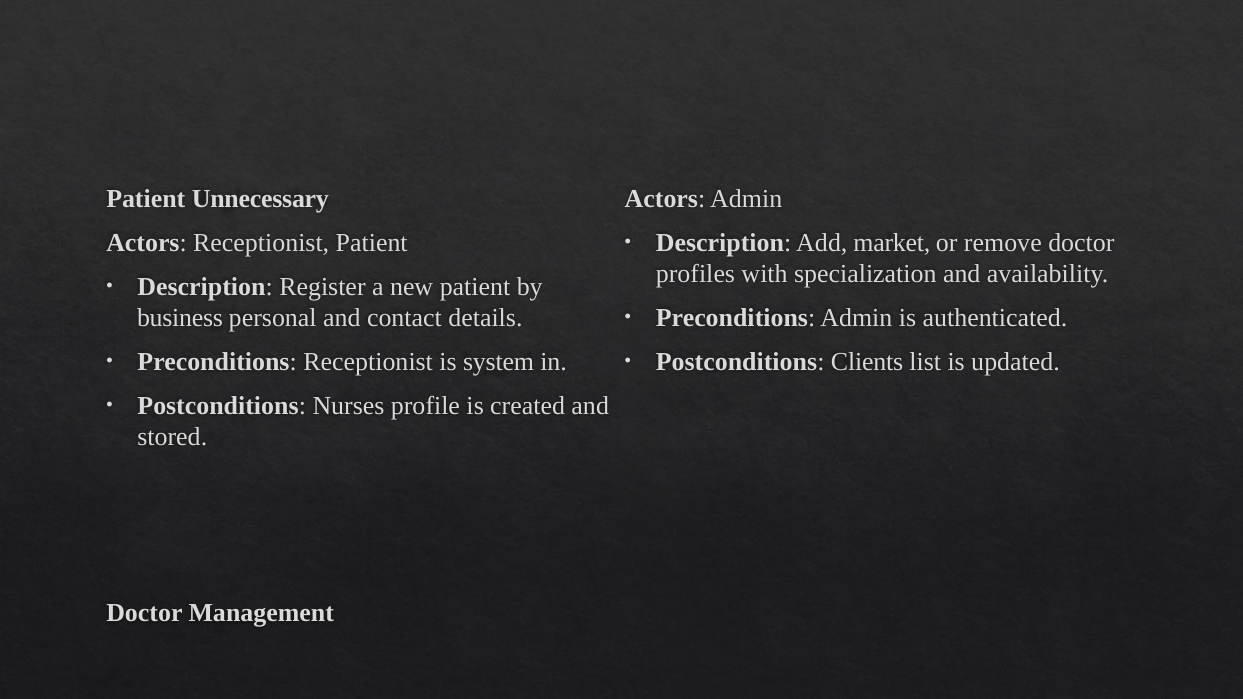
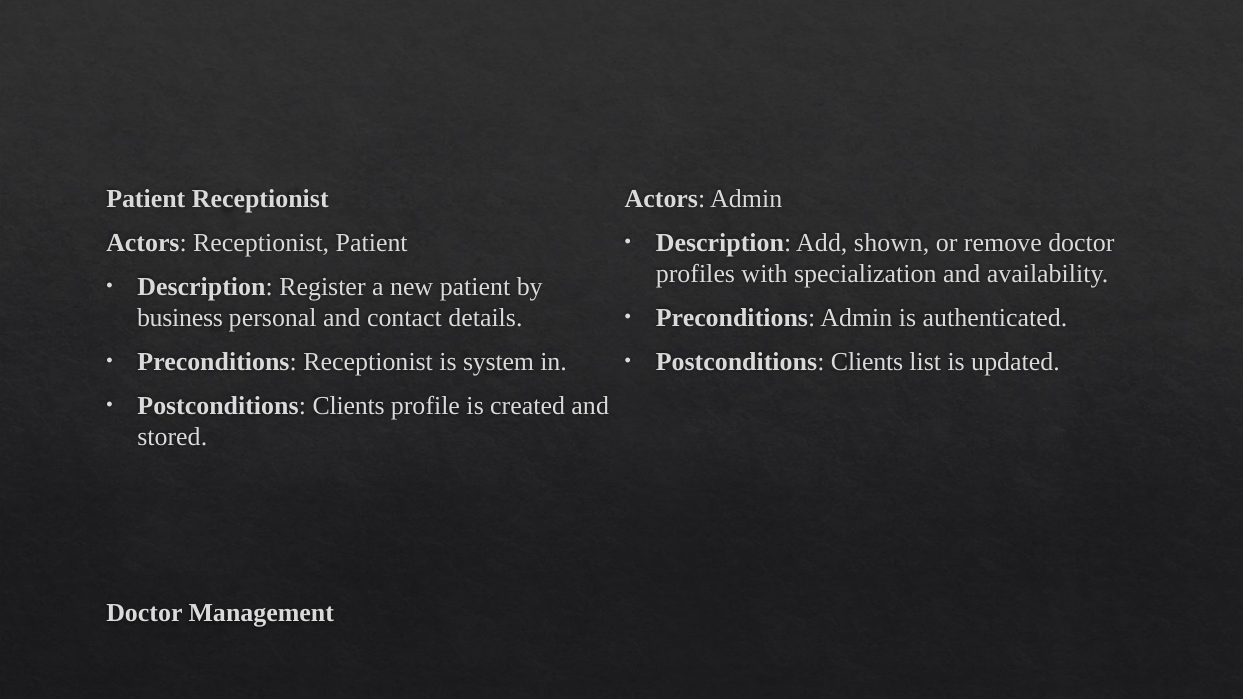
Patient Unnecessary: Unnecessary -> Receptionist
market: market -> shown
Nurses at (348, 406): Nurses -> Clients
